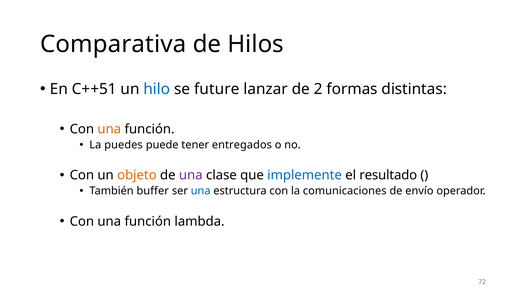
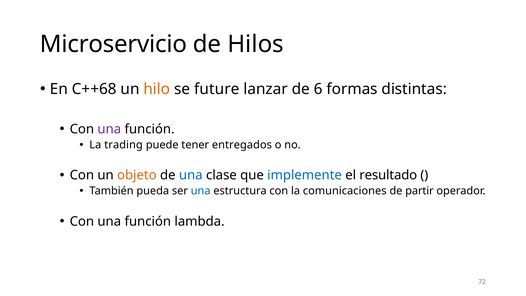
Comparativa: Comparativa -> Microservicio
C++51: C++51 -> C++68
hilo colour: blue -> orange
2: 2 -> 6
una at (109, 129) colour: orange -> purple
puedes: puedes -> trading
una at (191, 175) colour: purple -> blue
buffer: buffer -> pueda
envío: envío -> partir
